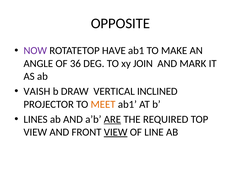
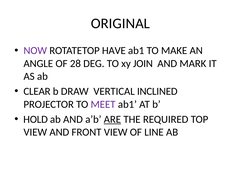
OPPOSITE: OPPOSITE -> ORIGINAL
36: 36 -> 28
VAISH: VAISH -> CLEAR
MEET colour: orange -> purple
LINES: LINES -> HOLD
VIEW at (116, 132) underline: present -> none
